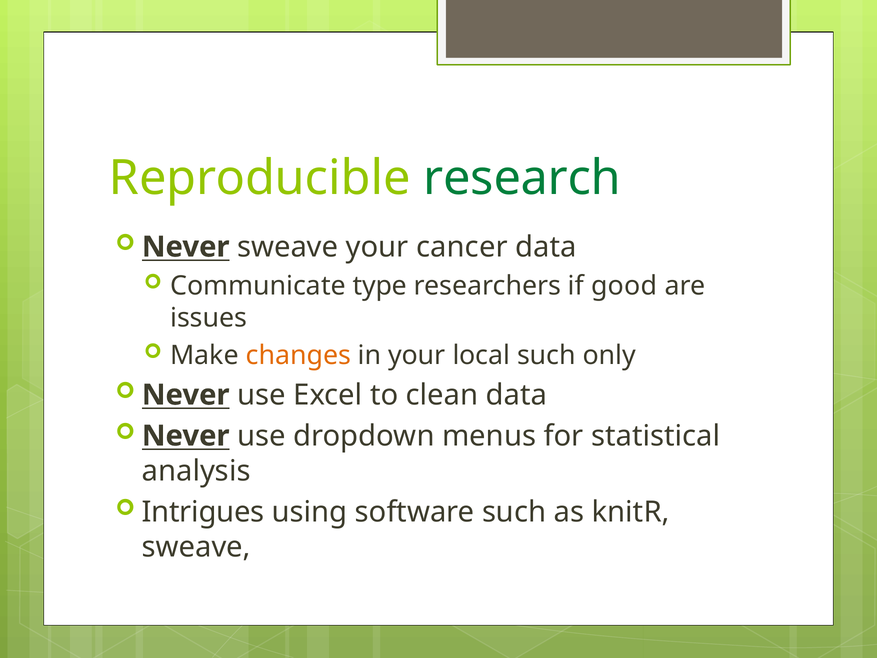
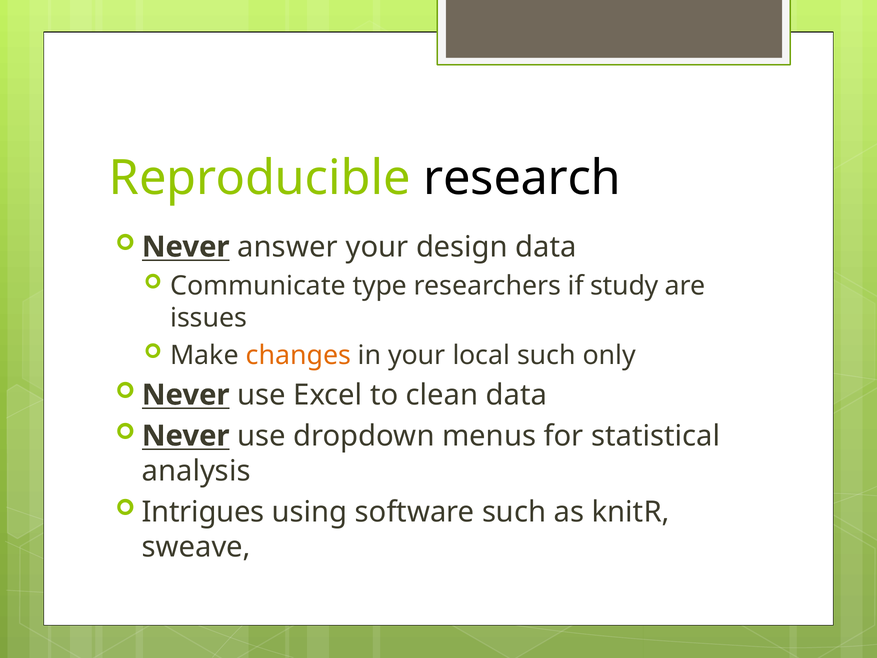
research colour: green -> black
Never sweave: sweave -> answer
cancer: cancer -> design
good: good -> study
